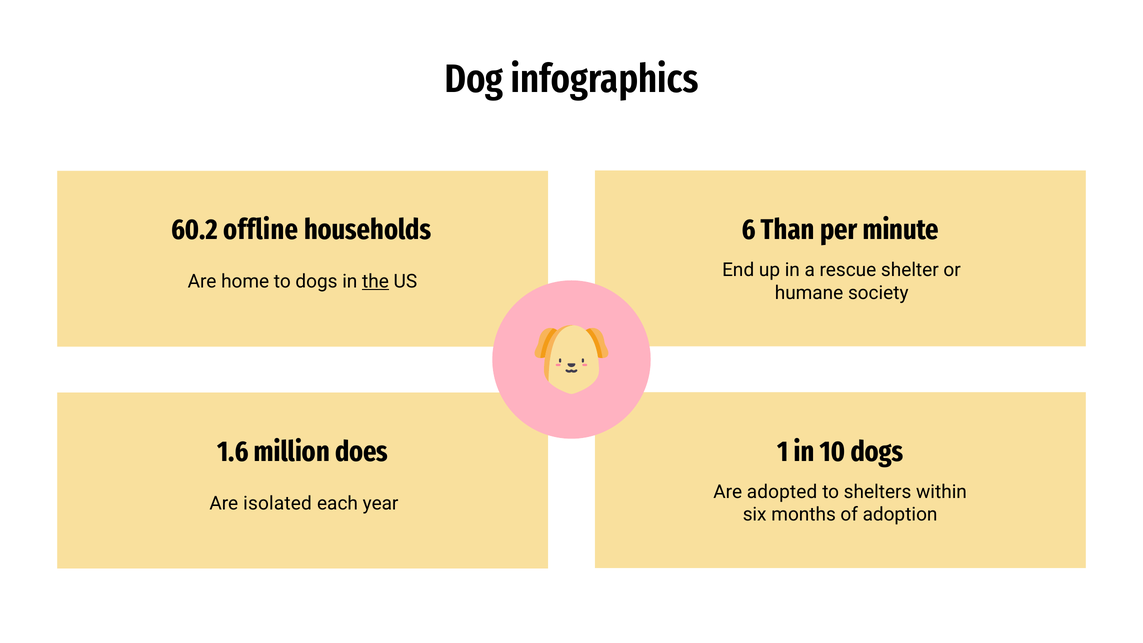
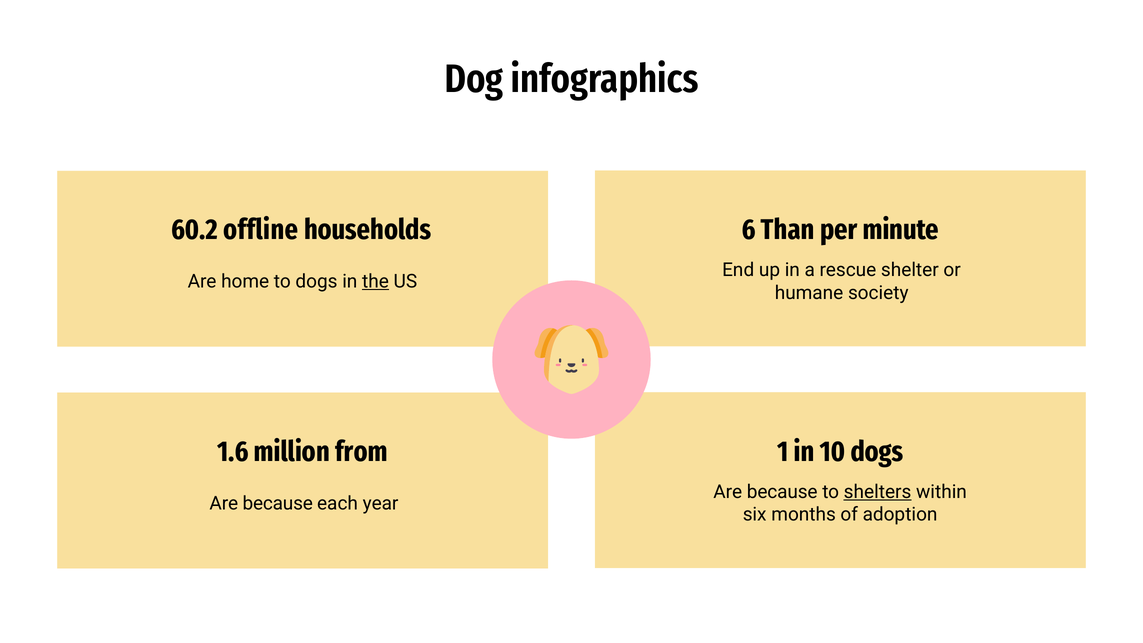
does: does -> from
adopted at (782, 492): adopted -> because
shelters underline: none -> present
isolated at (278, 503): isolated -> because
